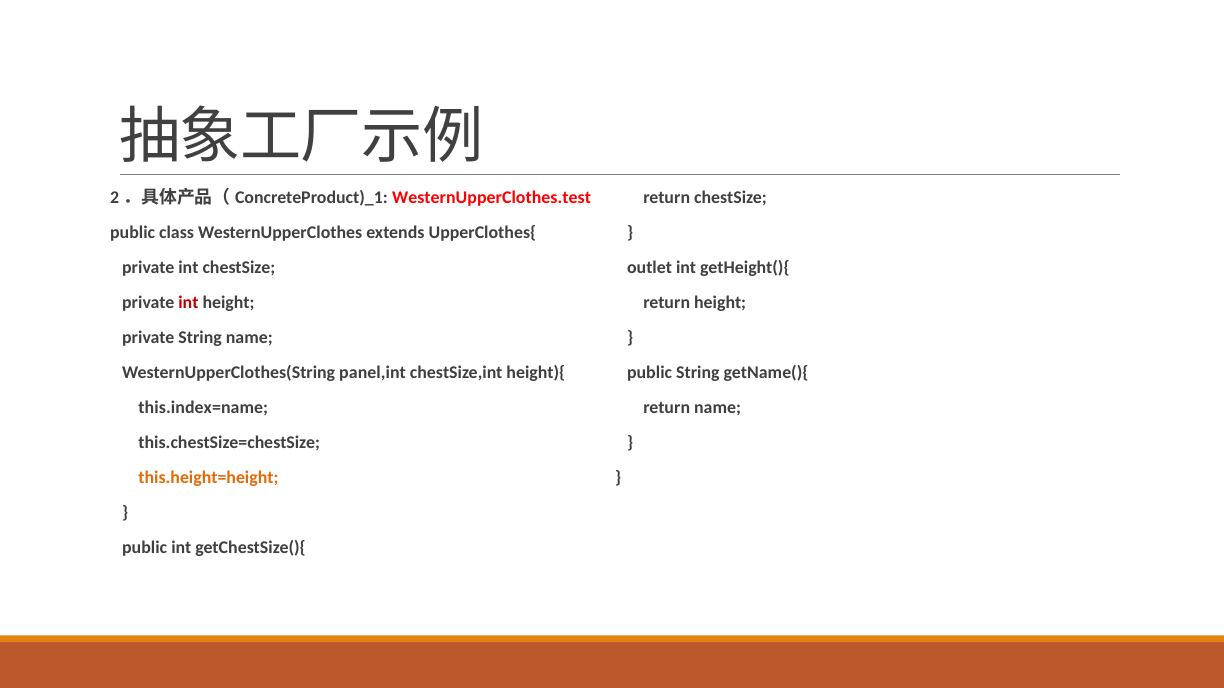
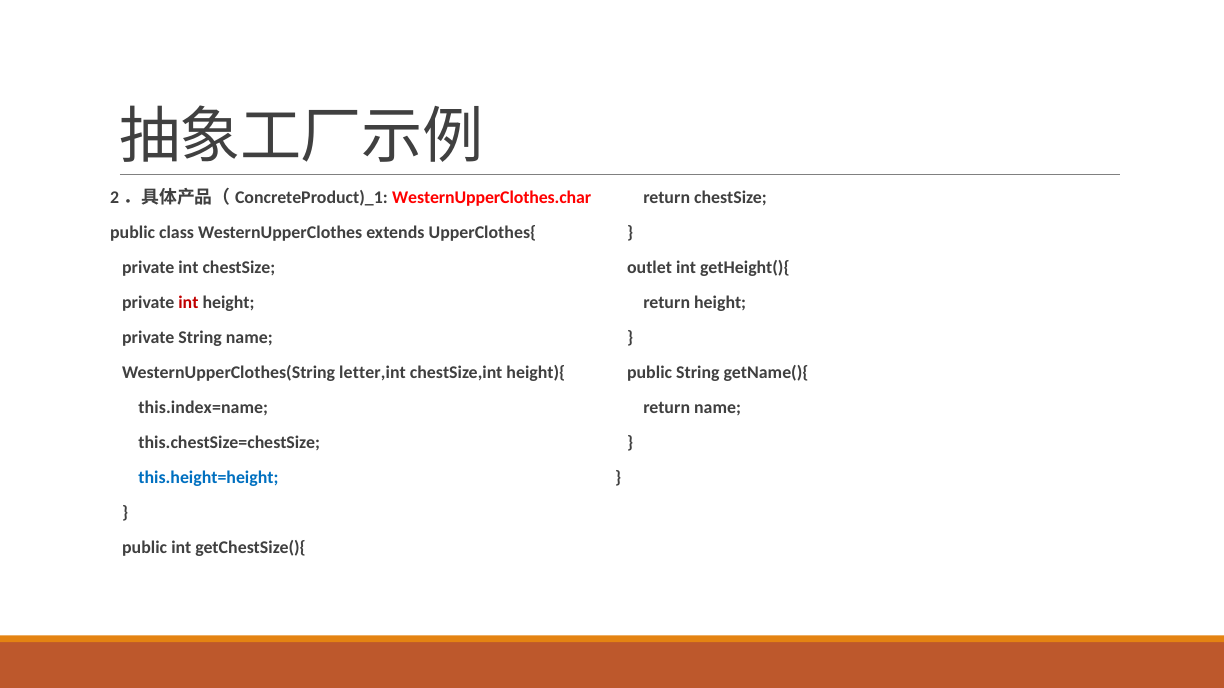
WesternUpperClothes.test: WesternUpperClothes.test -> WesternUpperClothes.char
panel,int: panel,int -> letter,int
this.height=height colour: orange -> blue
